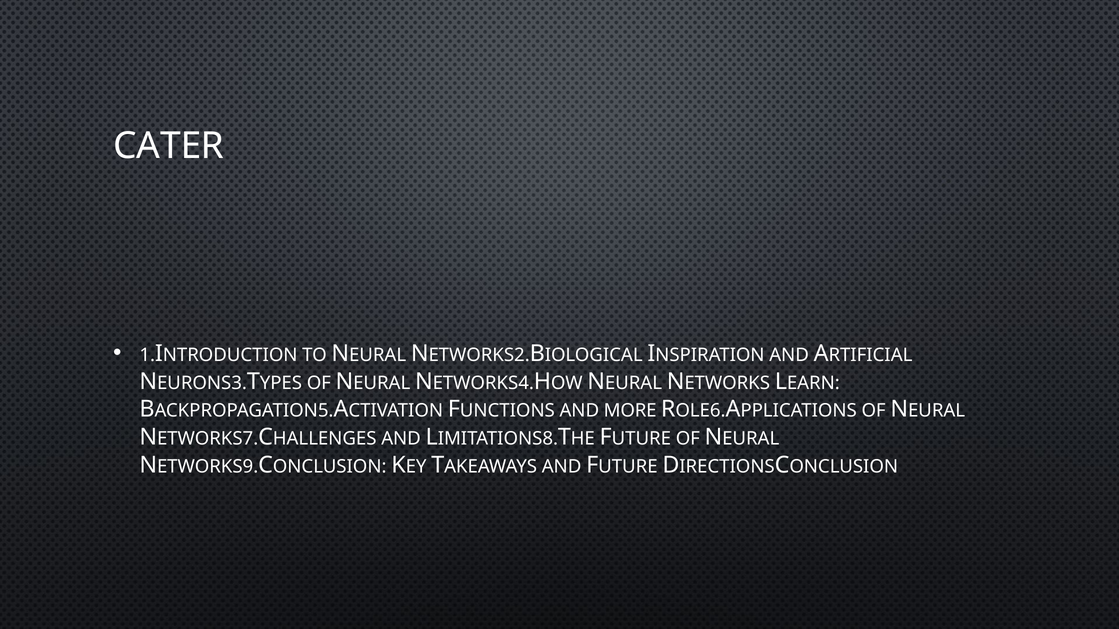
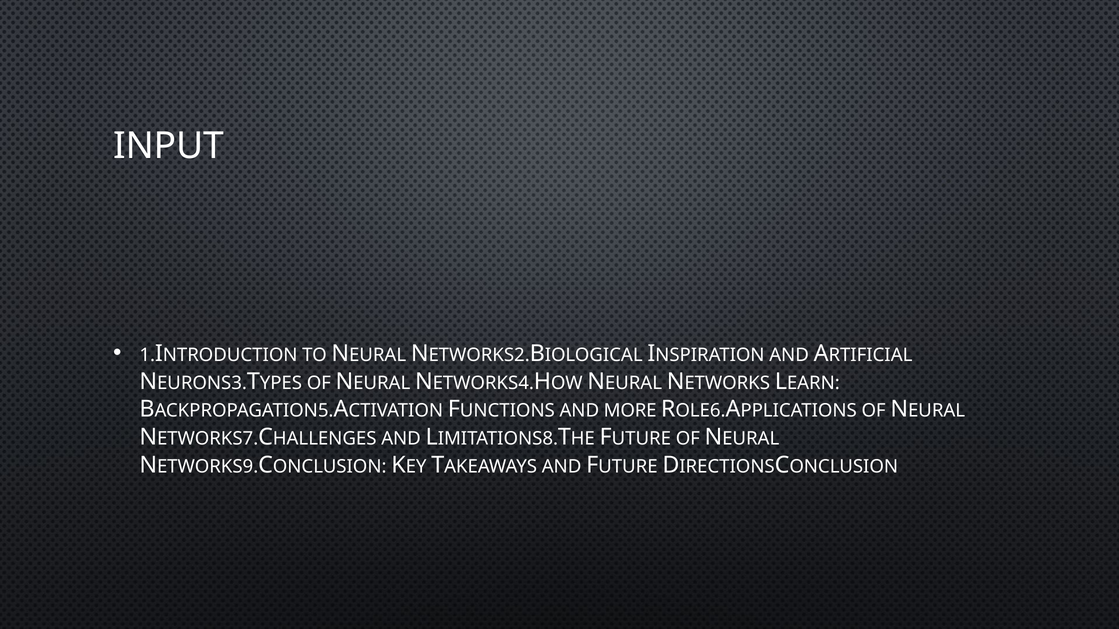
CATER: CATER -> INPUT
